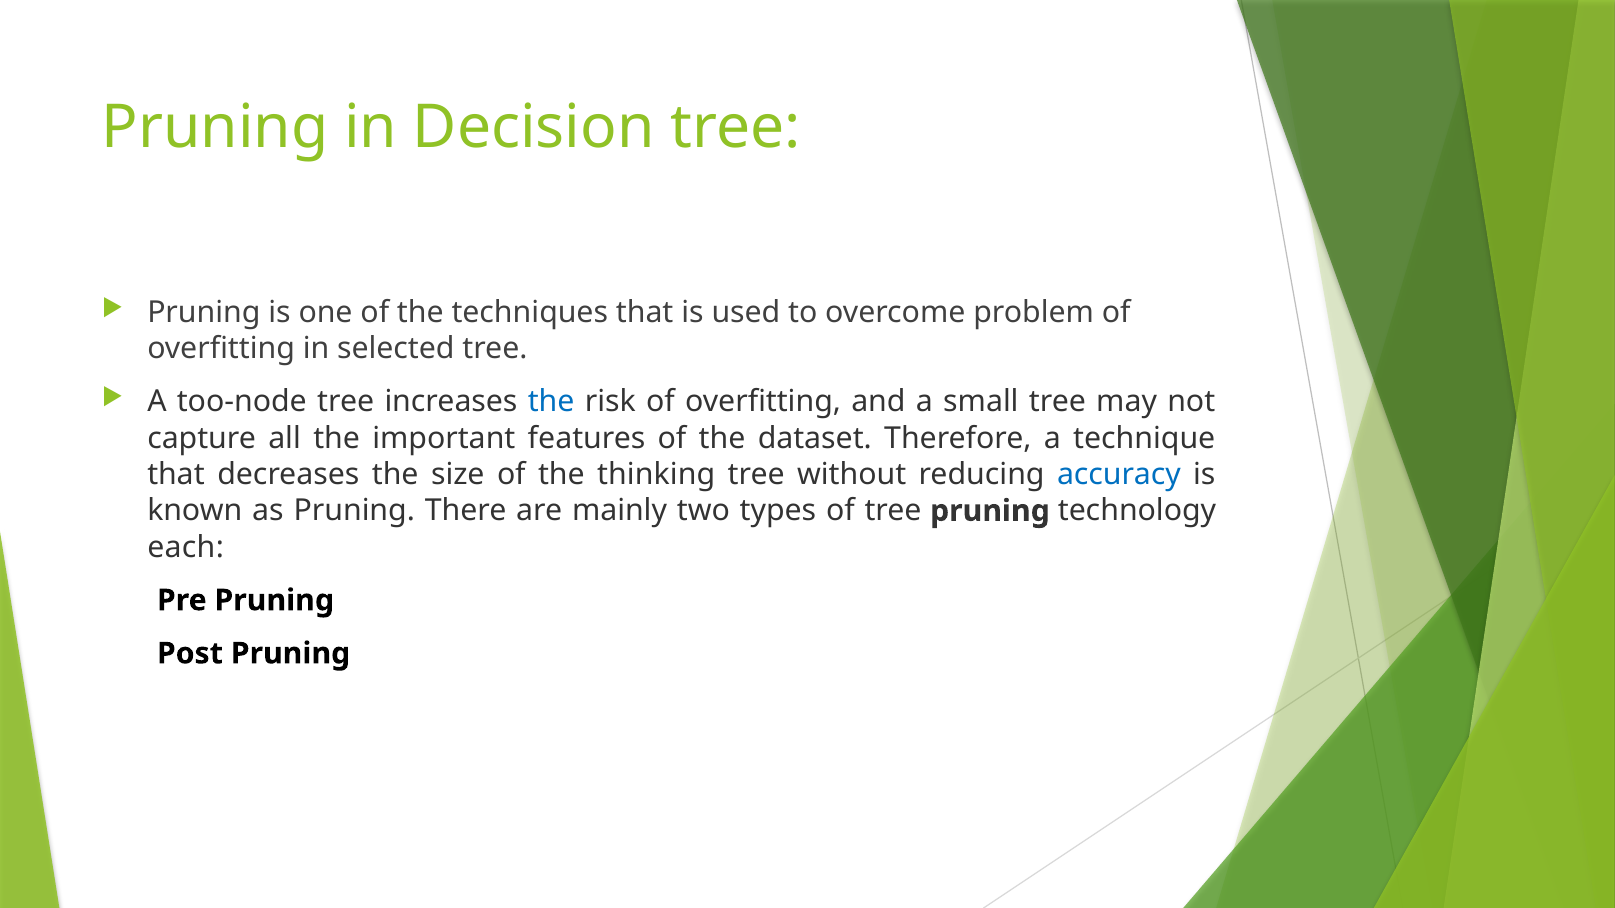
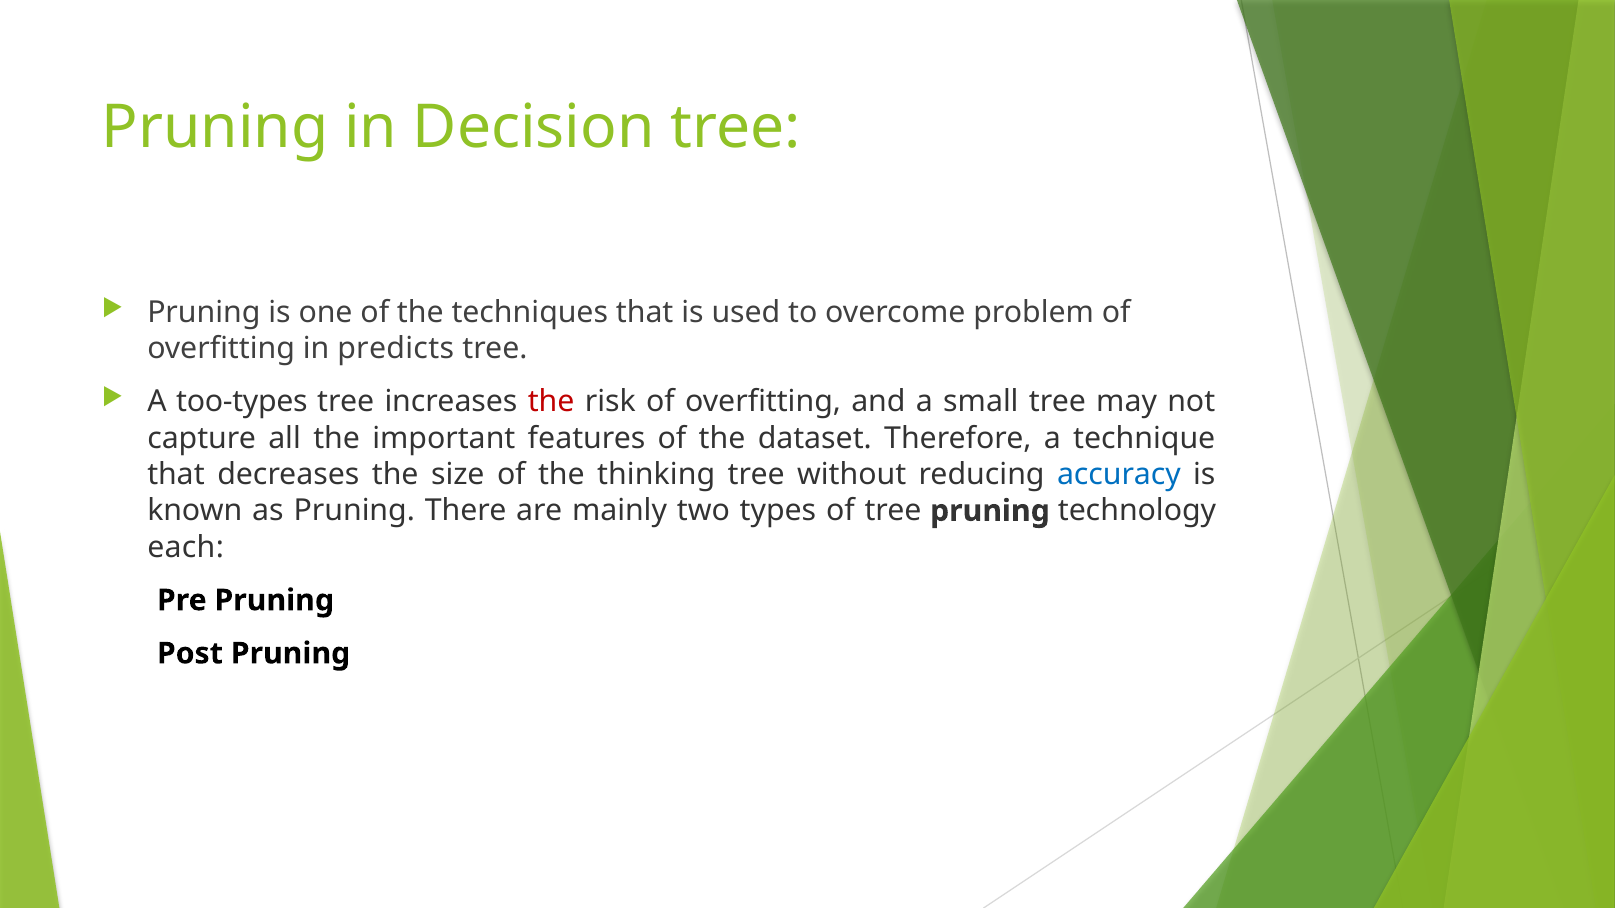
selected: selected -> predicts
too-node: too-node -> too-types
the at (551, 402) colour: blue -> red
